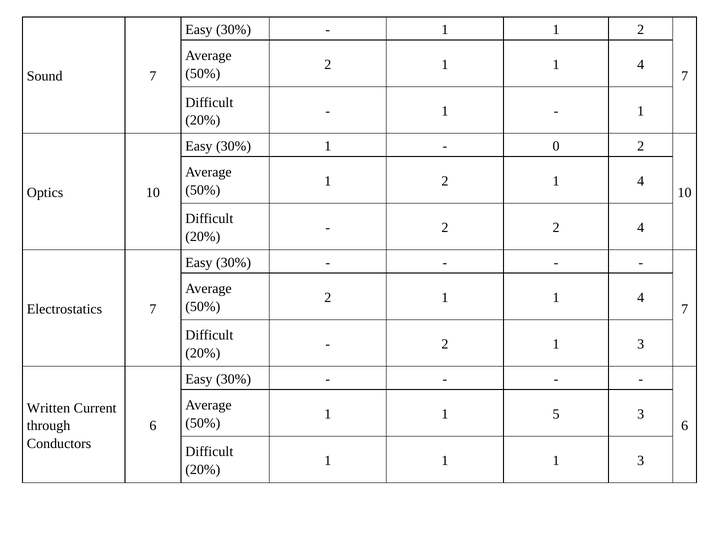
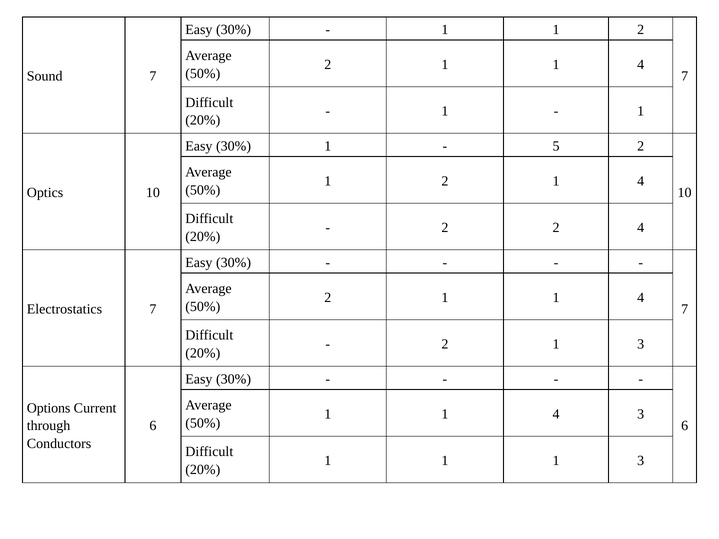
0: 0 -> 5
Written: Written -> Options
5 at (556, 414): 5 -> 4
